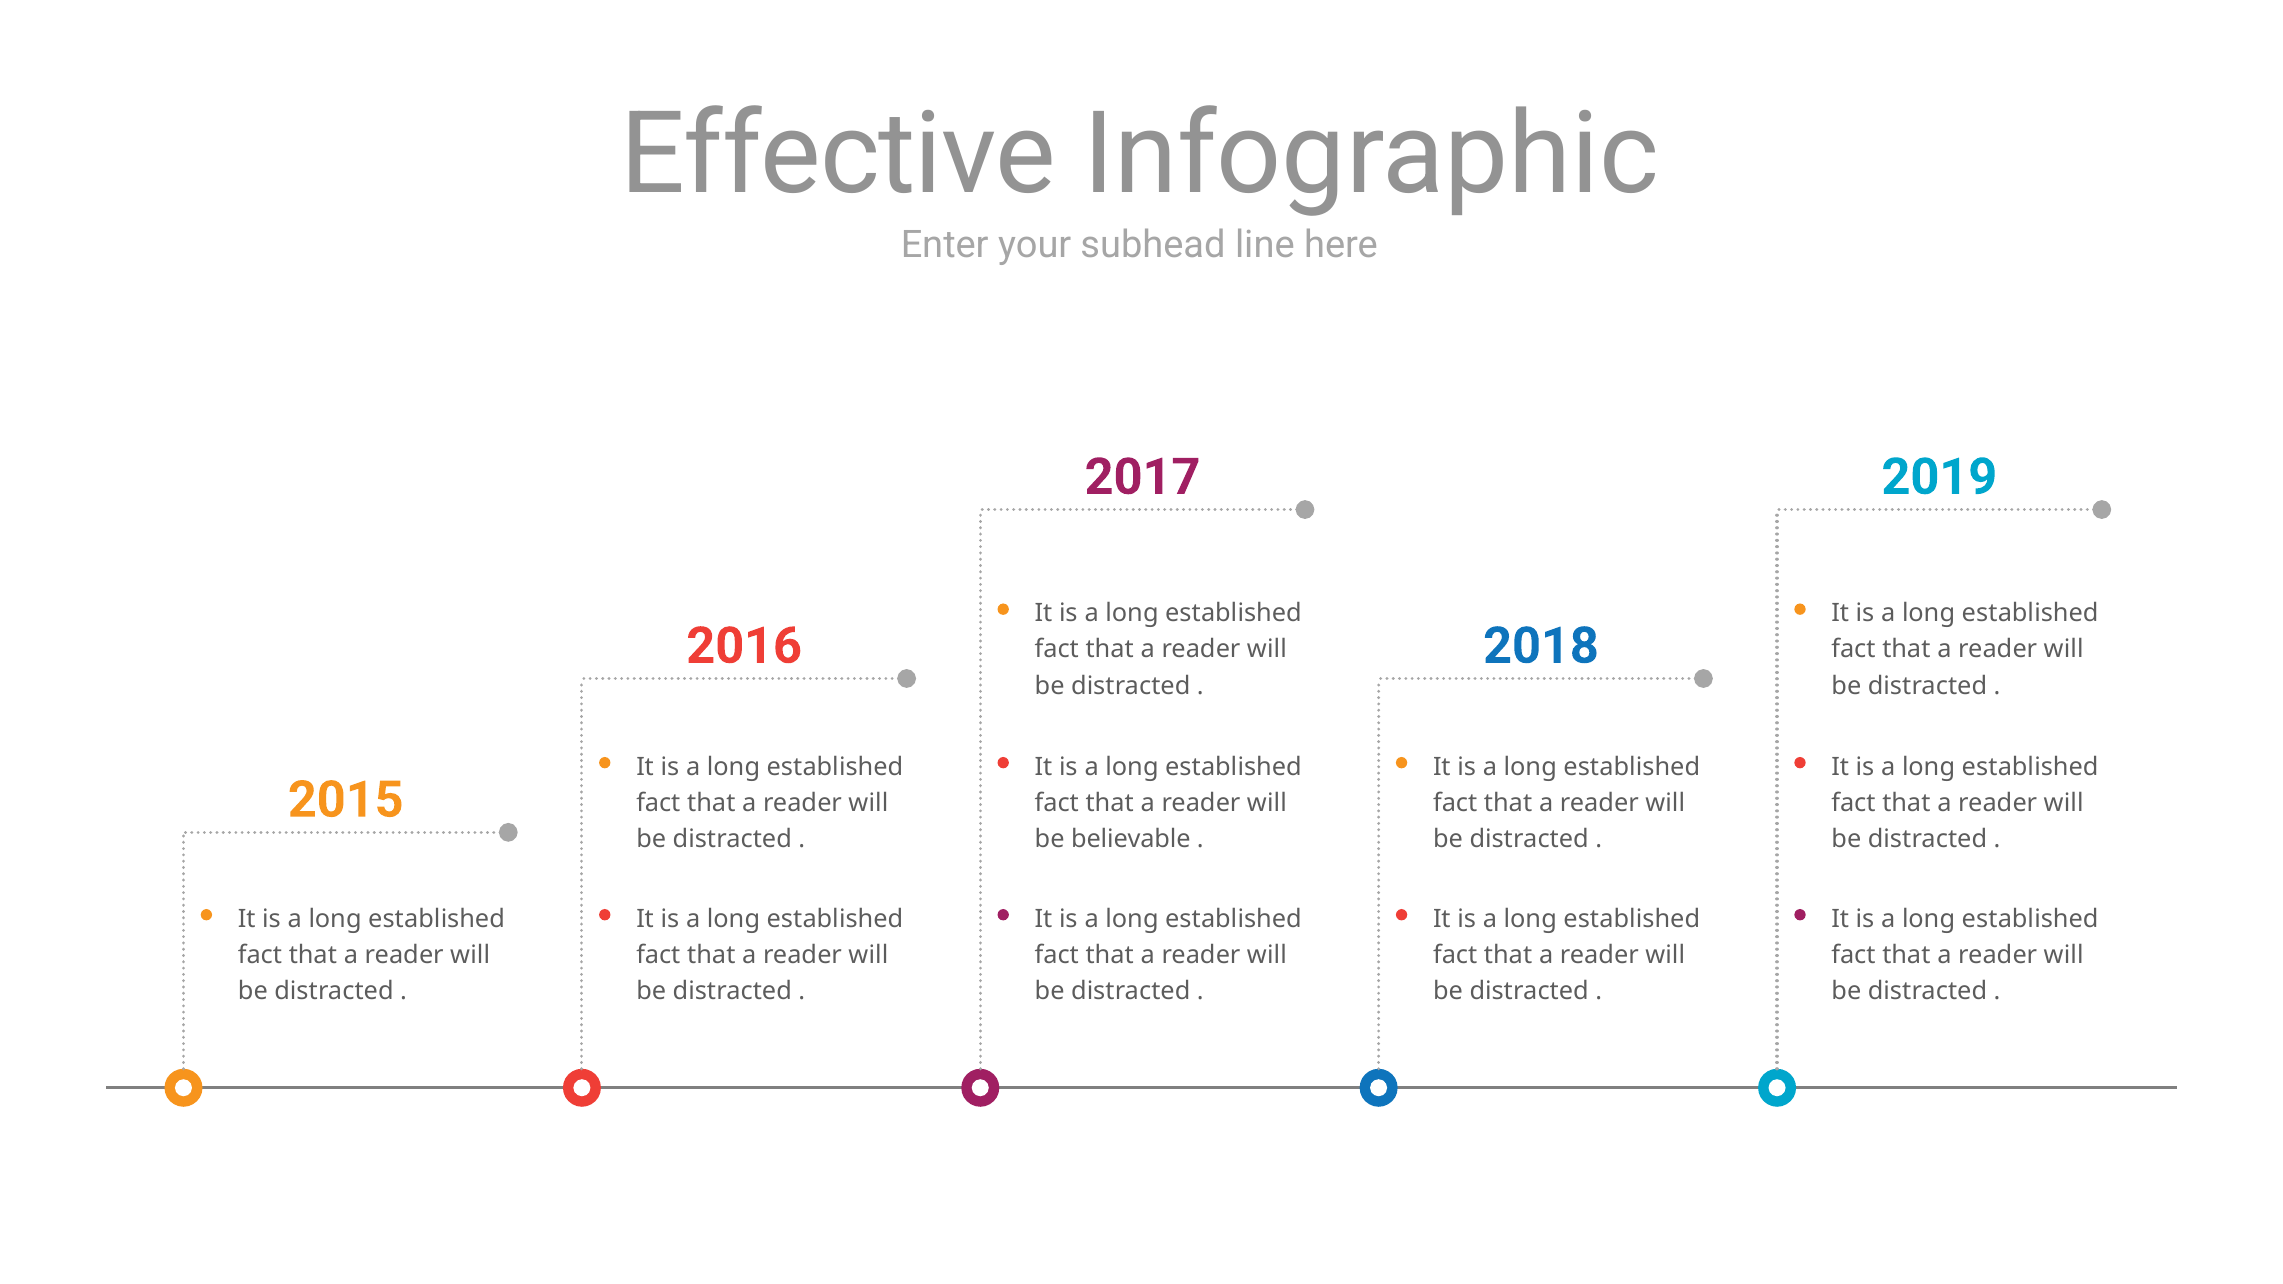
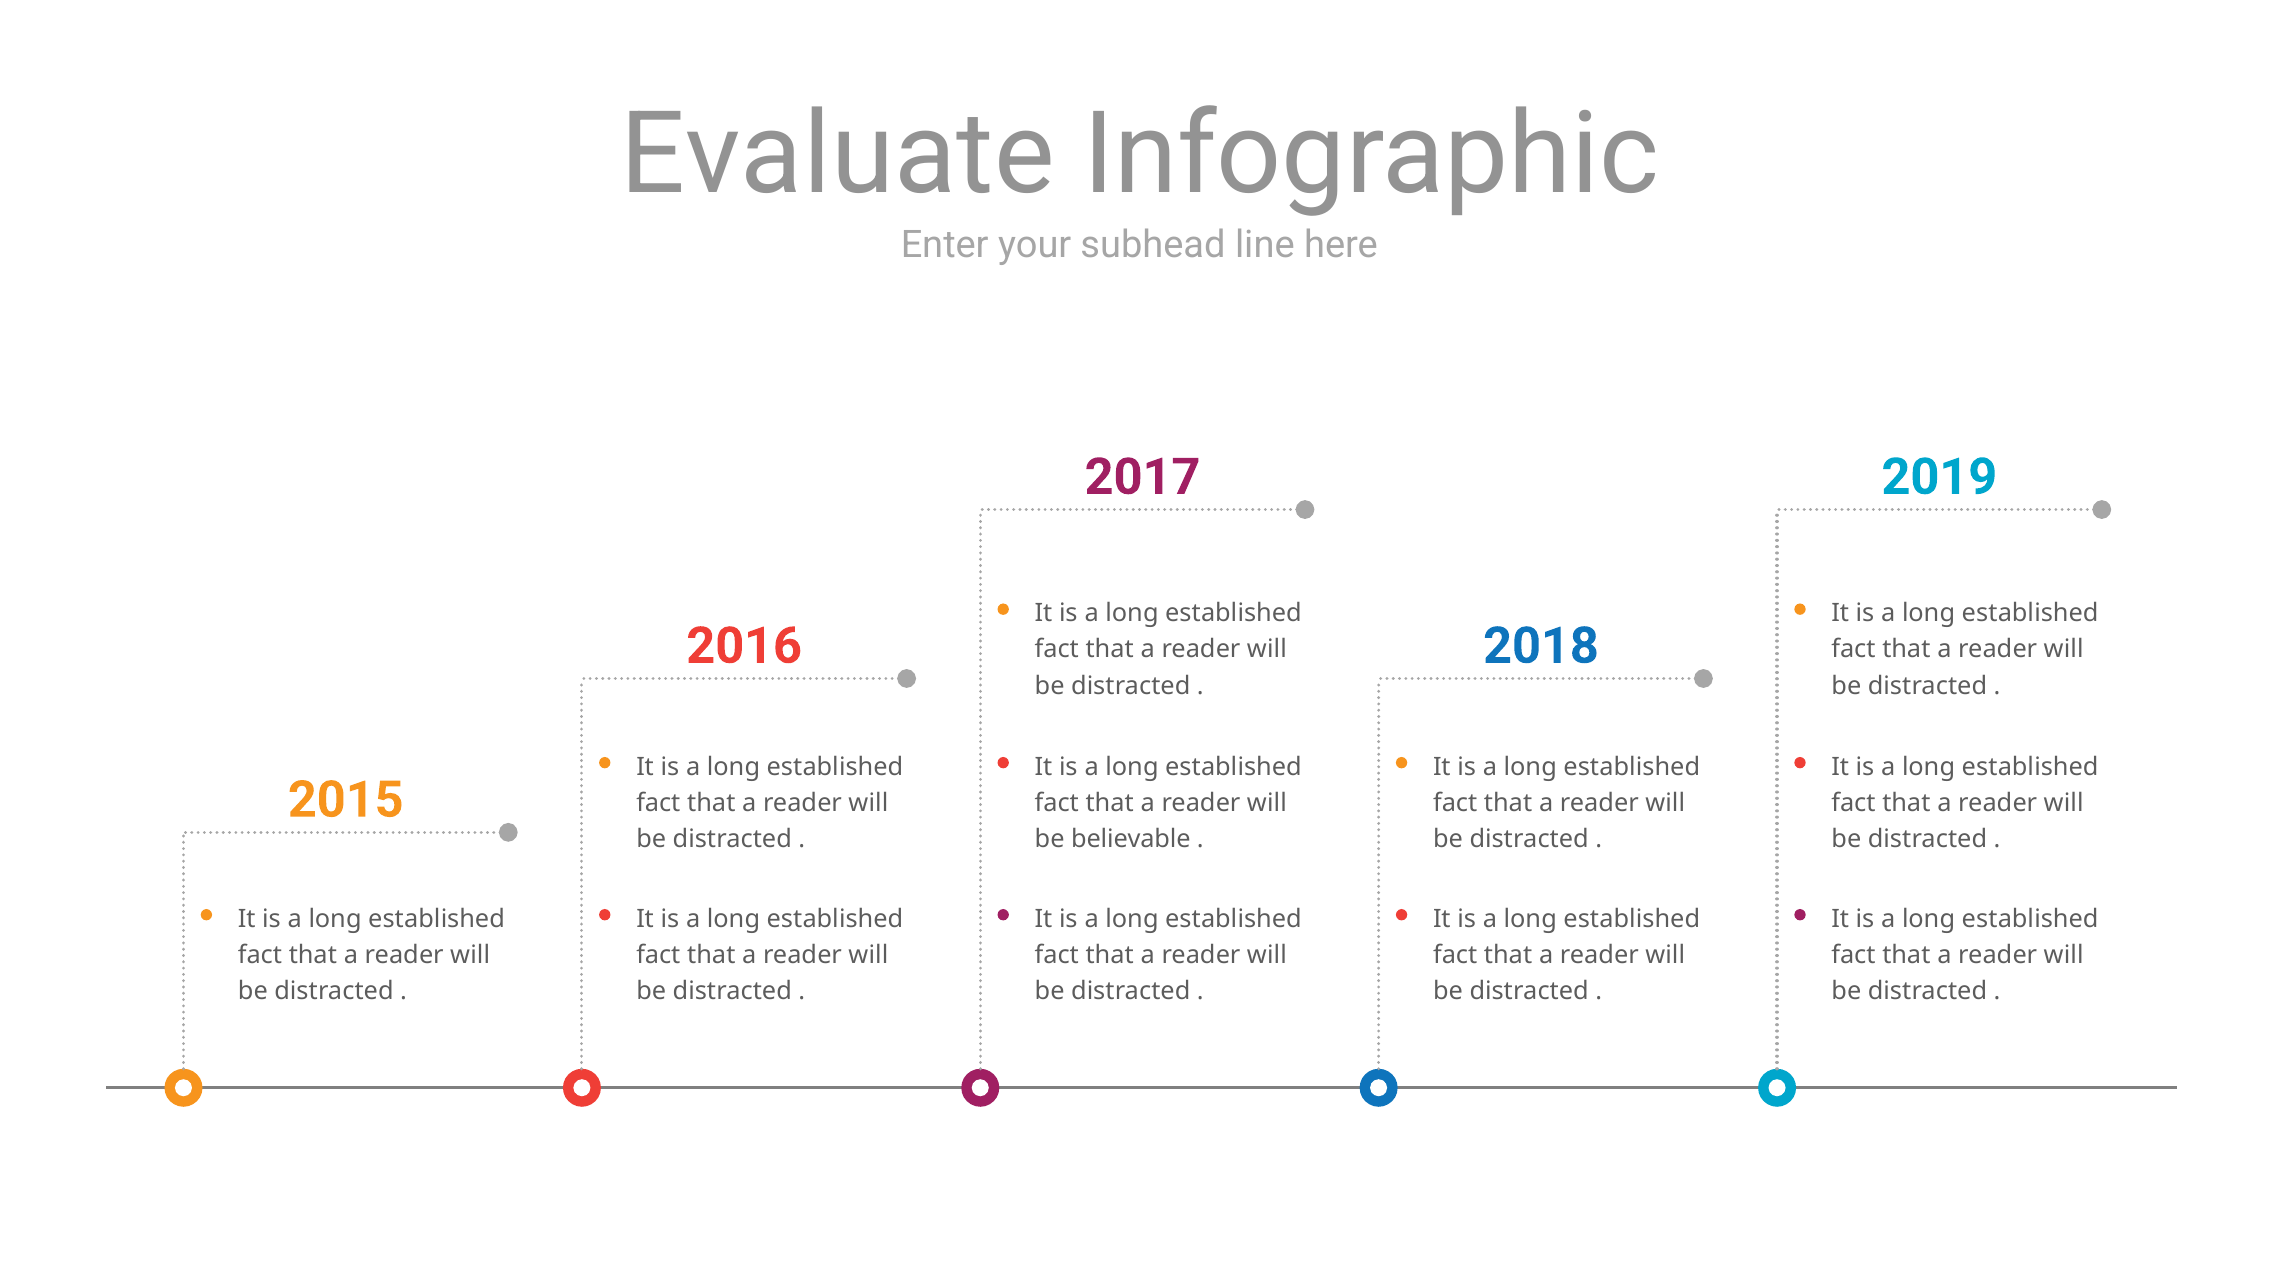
Effective: Effective -> Evaluate
